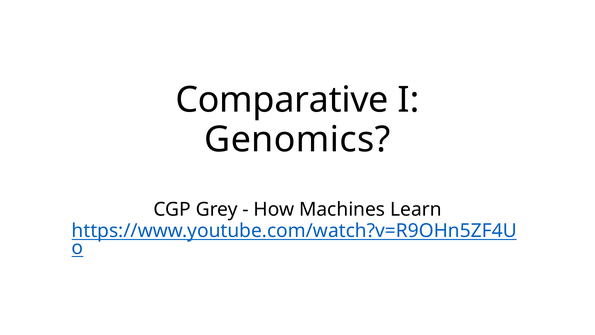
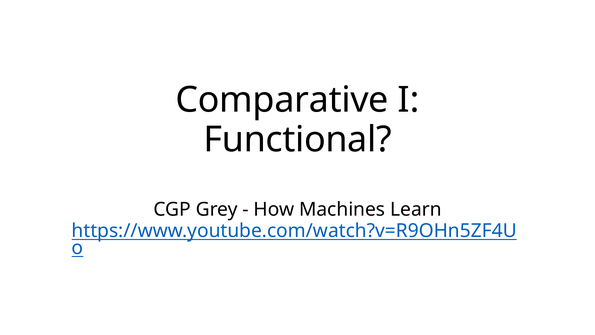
Genomics: Genomics -> Functional
